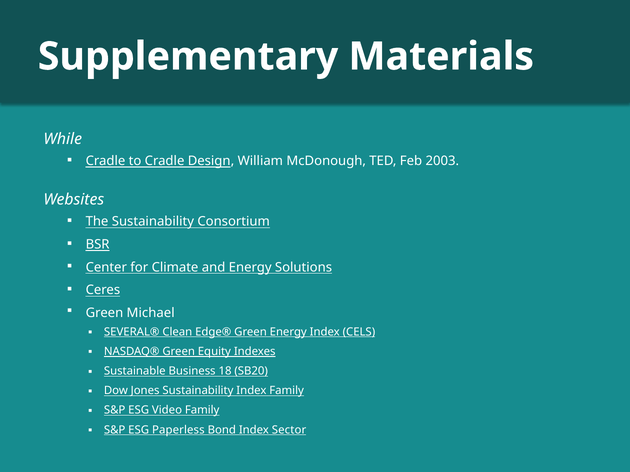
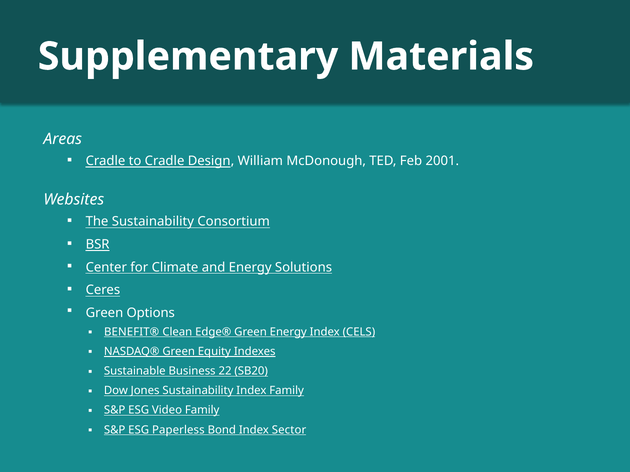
While: While -> Areas
2003: 2003 -> 2001
Michael: Michael -> Options
SEVERAL®: SEVERAL® -> BENEFIT®
18: 18 -> 22
